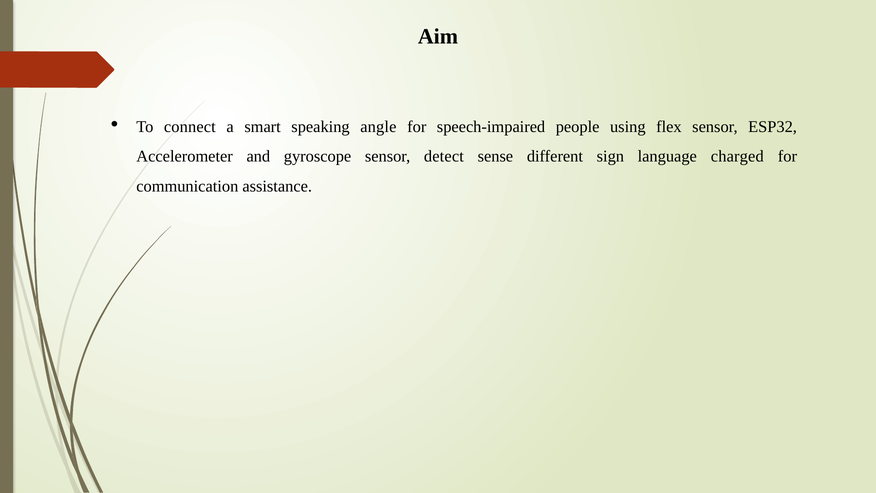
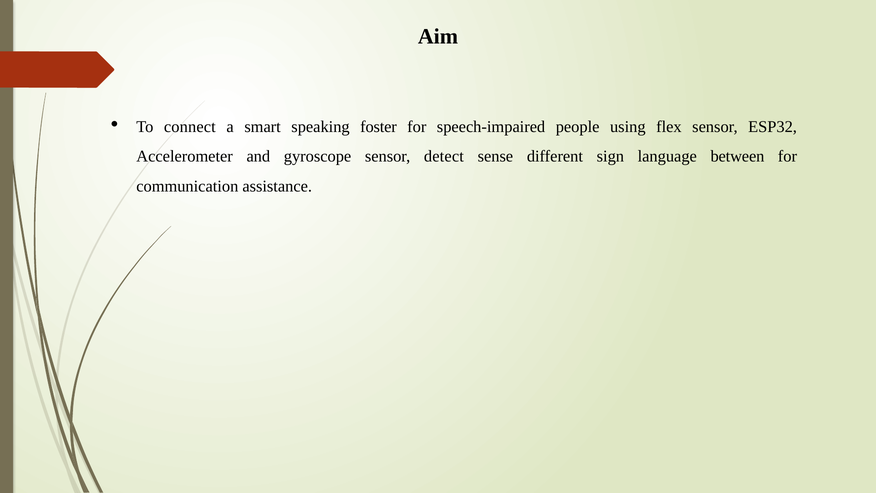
angle: angle -> foster
charged: charged -> between
